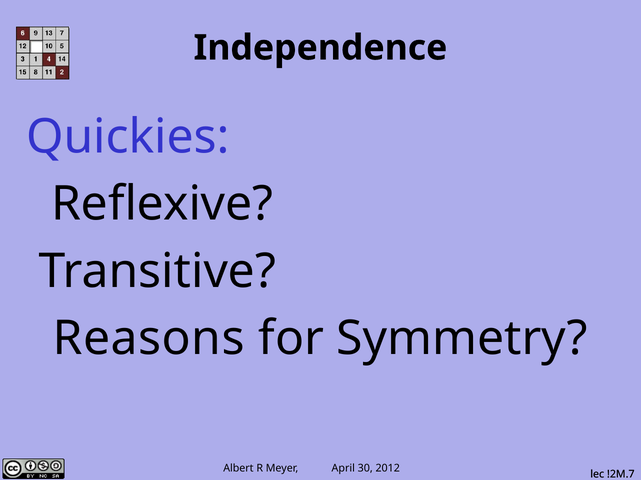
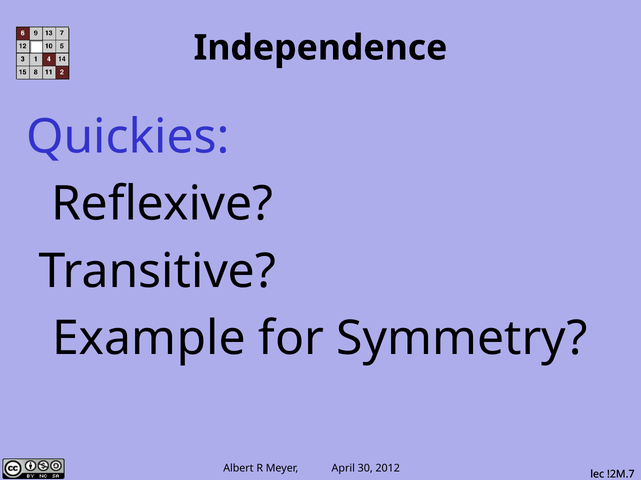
Reasons: Reasons -> Example
